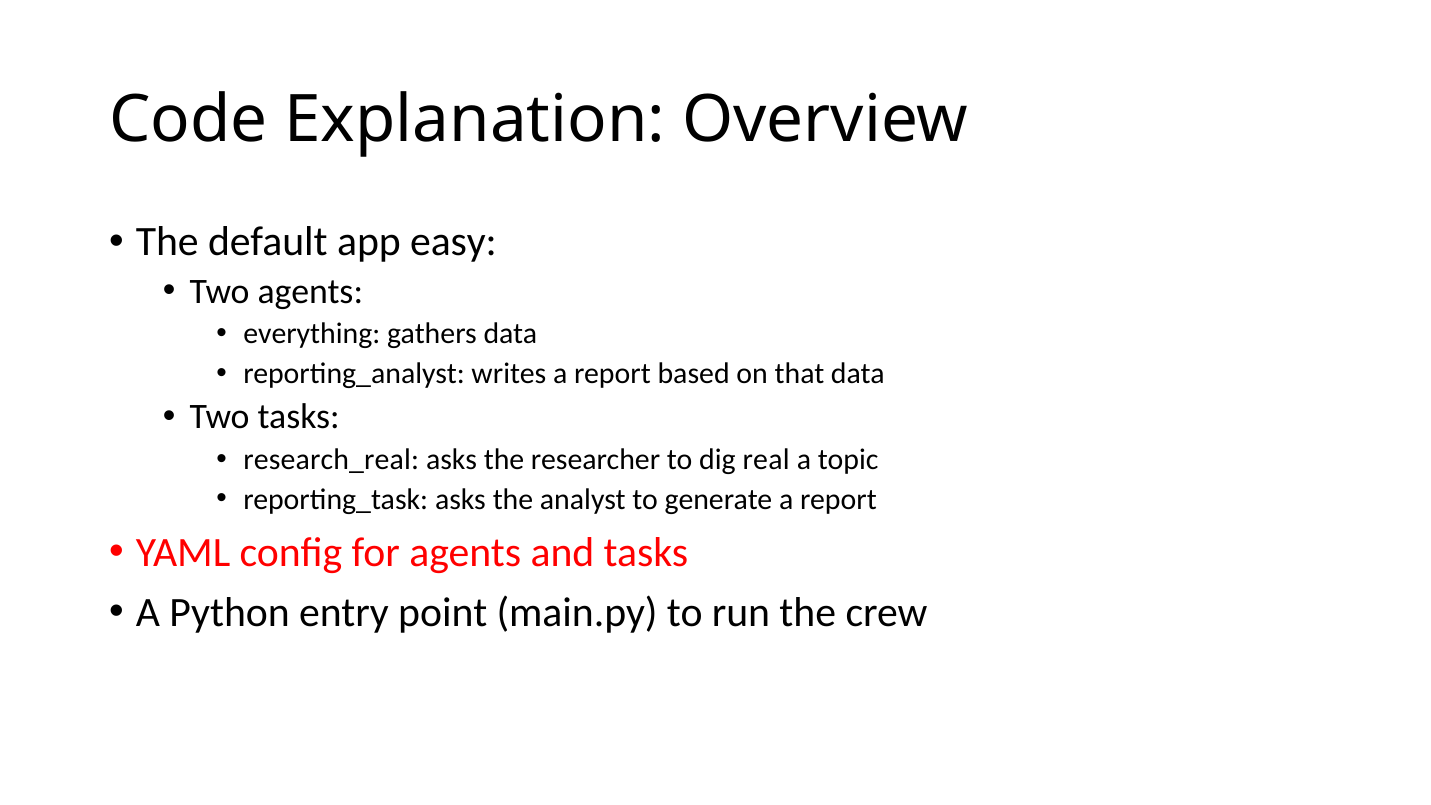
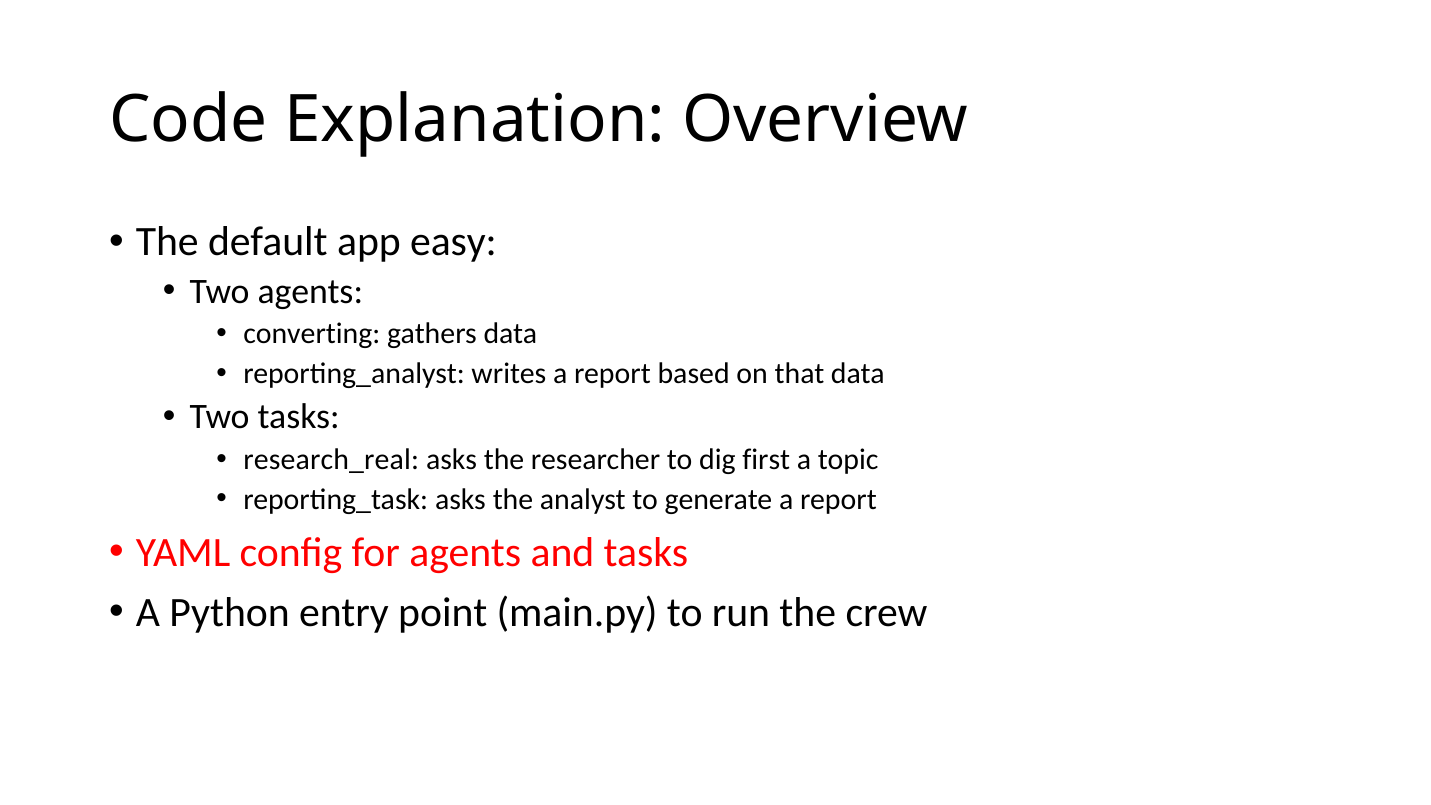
everything: everything -> converting
real: real -> first
